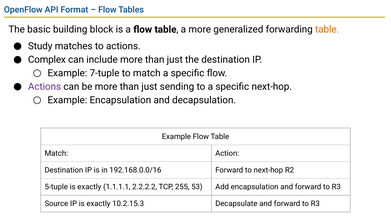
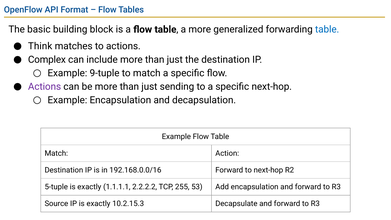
table at (327, 29) colour: orange -> blue
Study: Study -> Think
7-tuple: 7-tuple -> 9-tuple
